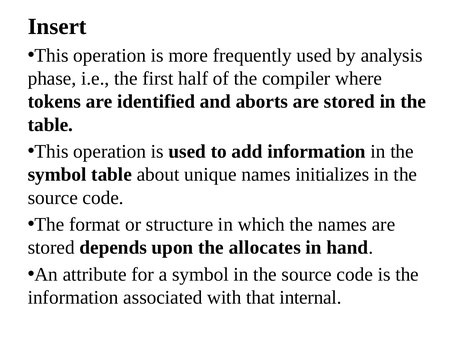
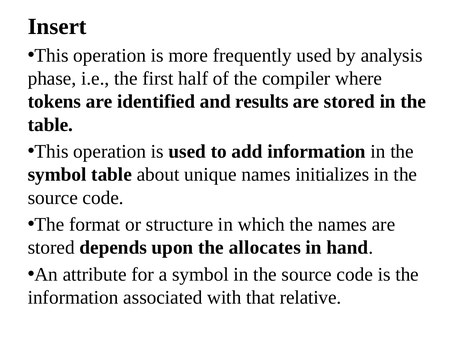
aborts: aborts -> results
internal: internal -> relative
